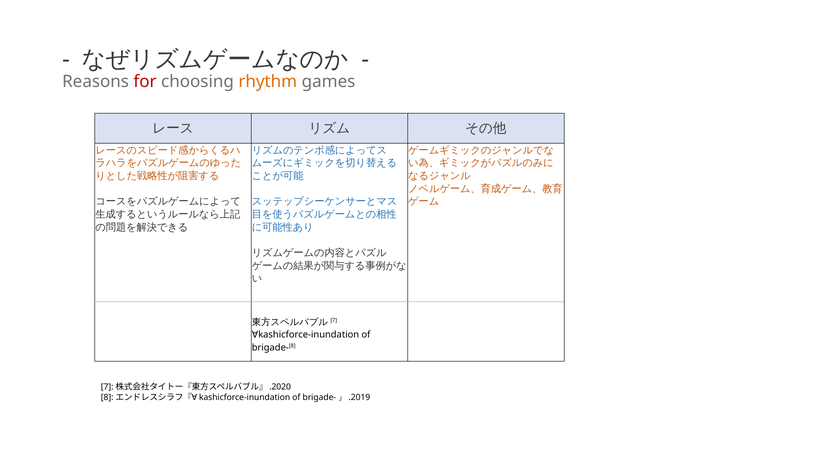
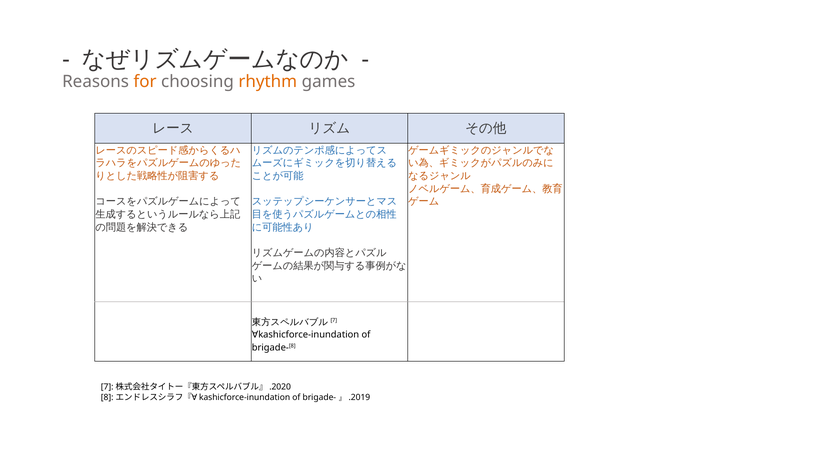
for colour: red -> orange
